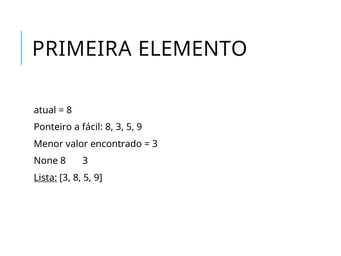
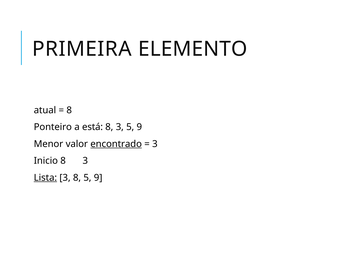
fácil: fácil -> está
encontrado underline: none -> present
None: None -> Inicio
